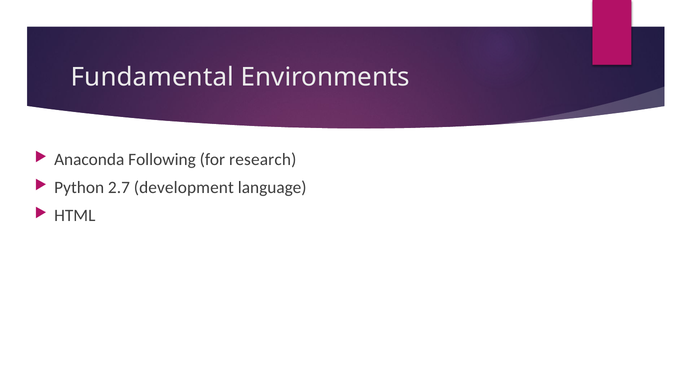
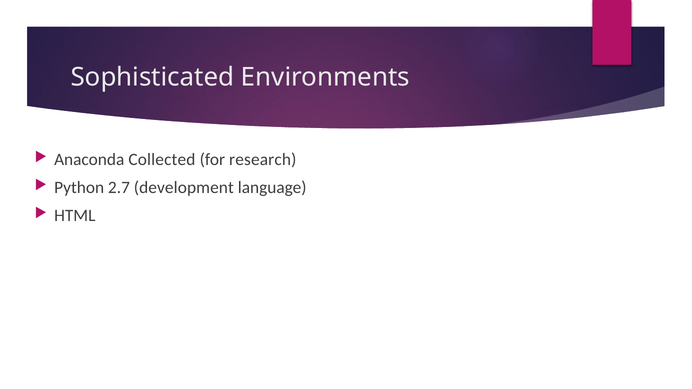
Fundamental: Fundamental -> Sophisticated
Following: Following -> Collected
